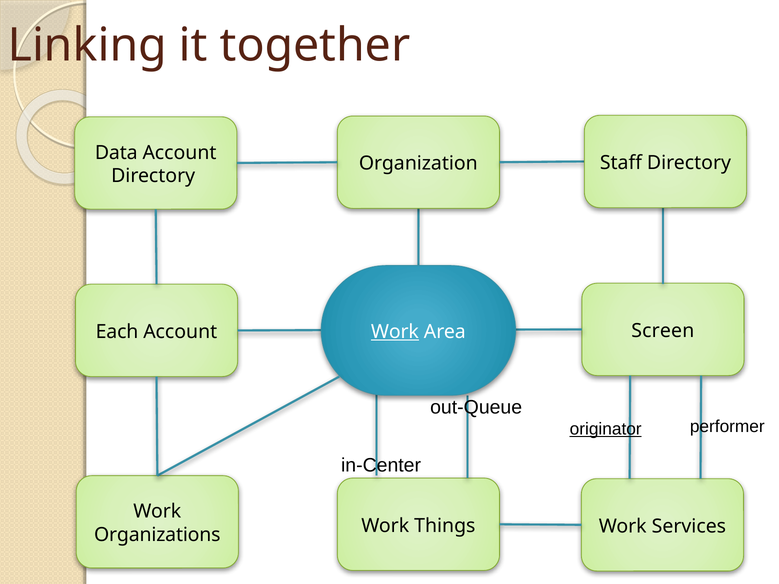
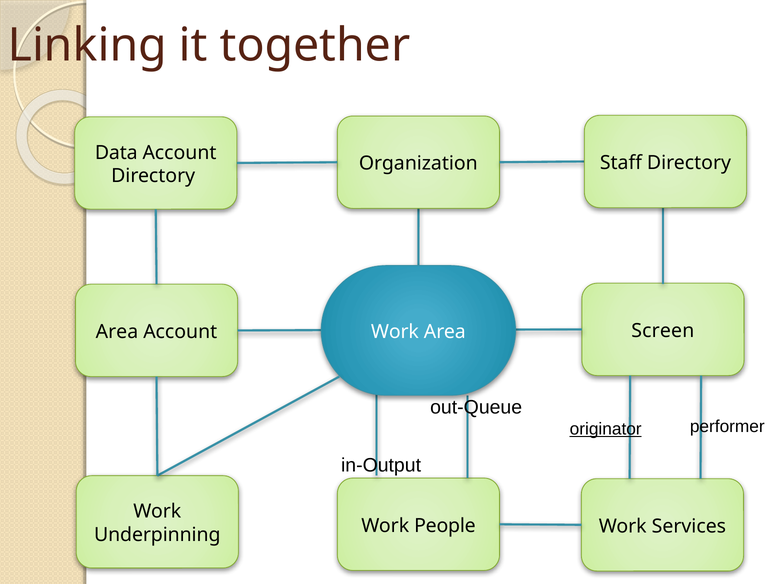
Each at (117, 332): Each -> Area
Work at (395, 332) underline: present -> none
in-Center: in-Center -> in-Output
Things: Things -> People
Organizations: Organizations -> Underpinning
